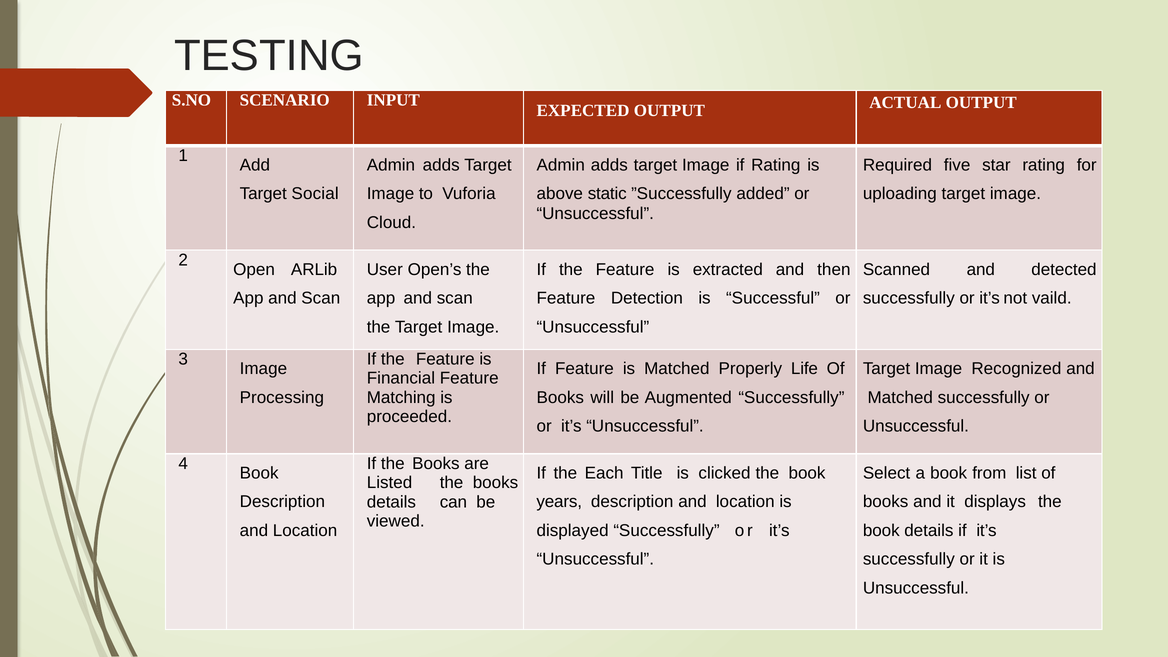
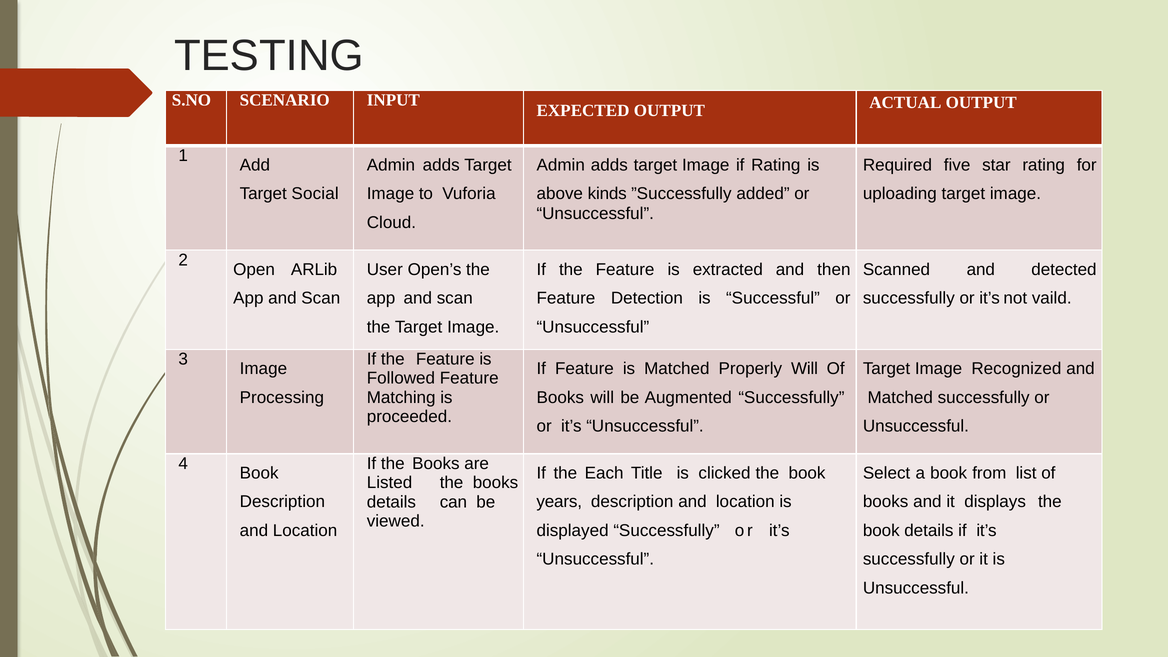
static: static -> kinds
Properly Life: Life -> Will
Financial: Financial -> Followed
